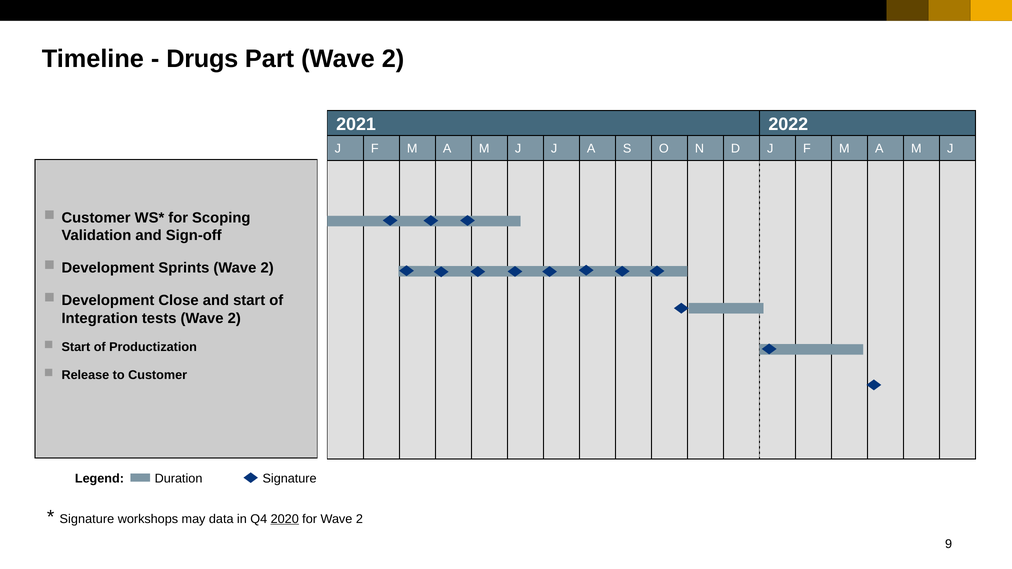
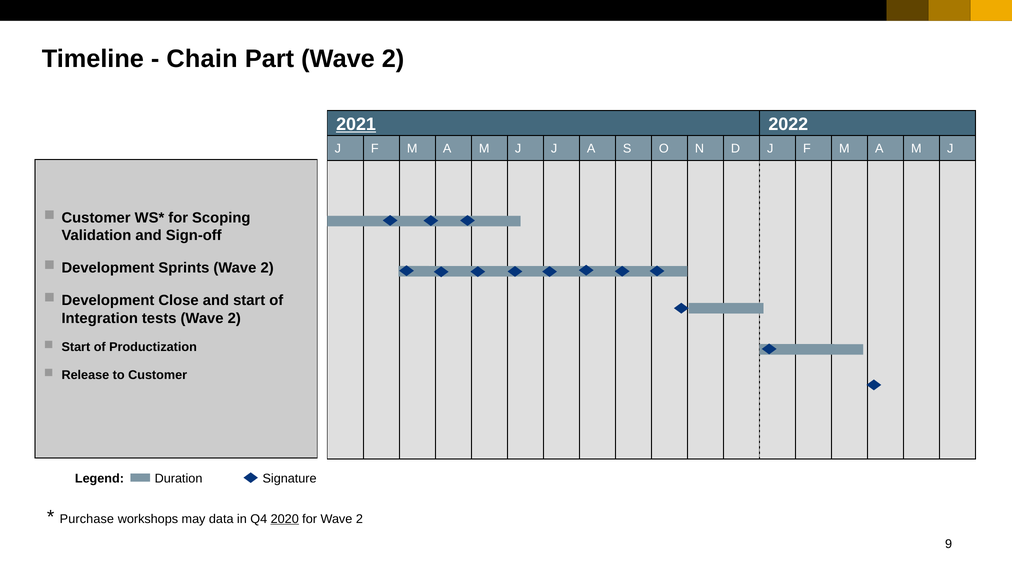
Drugs: Drugs -> Chain
2021 underline: none -> present
Signature at (87, 519): Signature -> Purchase
